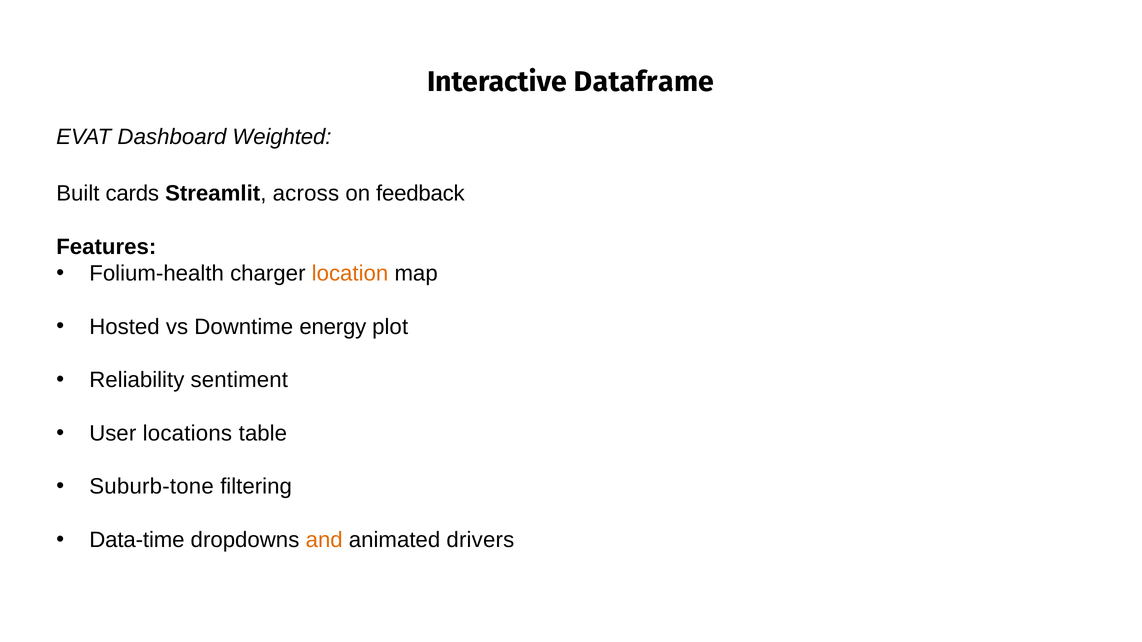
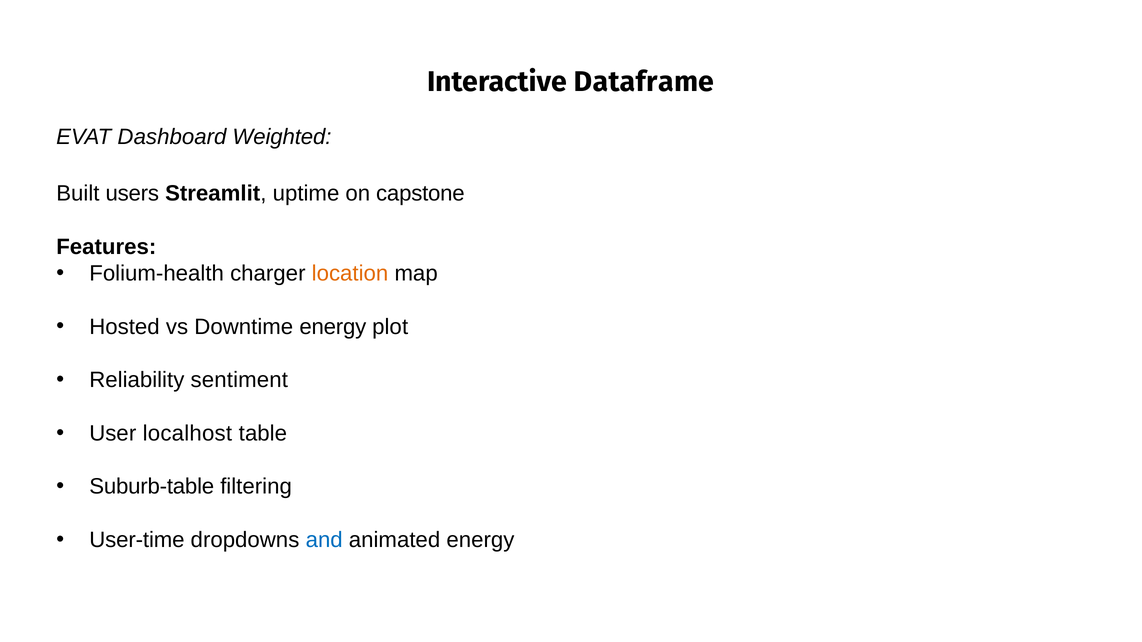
cards: cards -> users
across: across -> uptime
feedback: feedback -> capstone
locations: locations -> localhost
Suburb-tone: Suburb-tone -> Suburb-table
Data-time: Data-time -> User-time
and colour: orange -> blue
animated drivers: drivers -> energy
